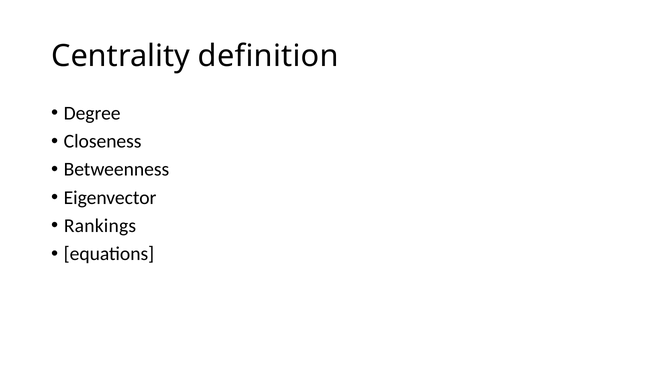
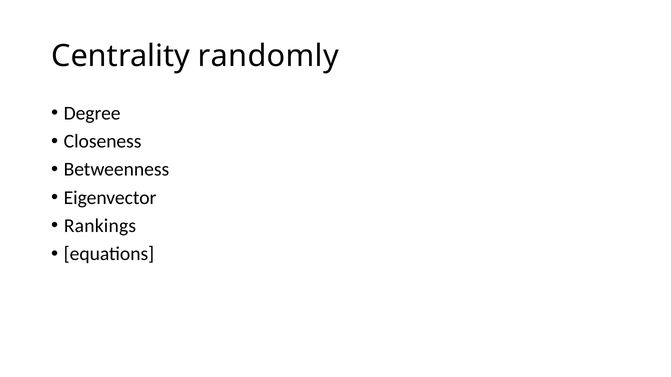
definition: definition -> randomly
